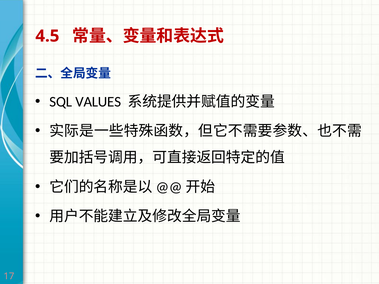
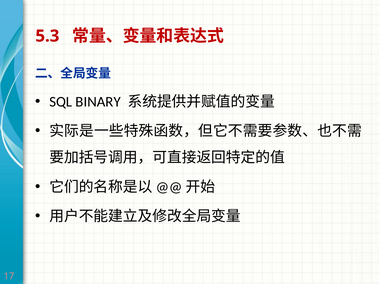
4.5: 4.5 -> 5.3
VALUES: VALUES -> BINARY
